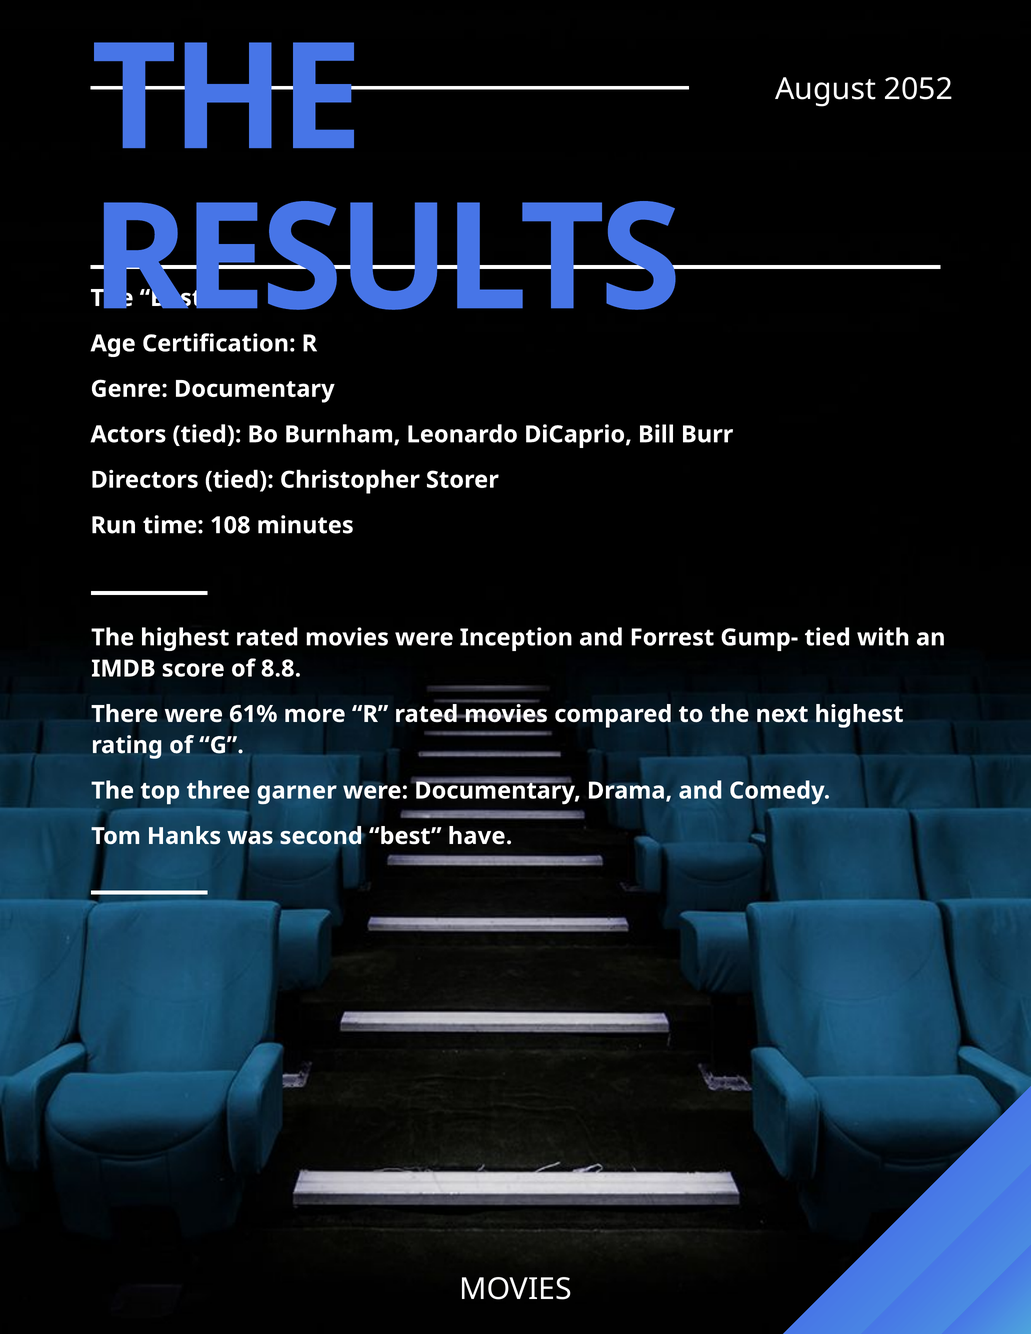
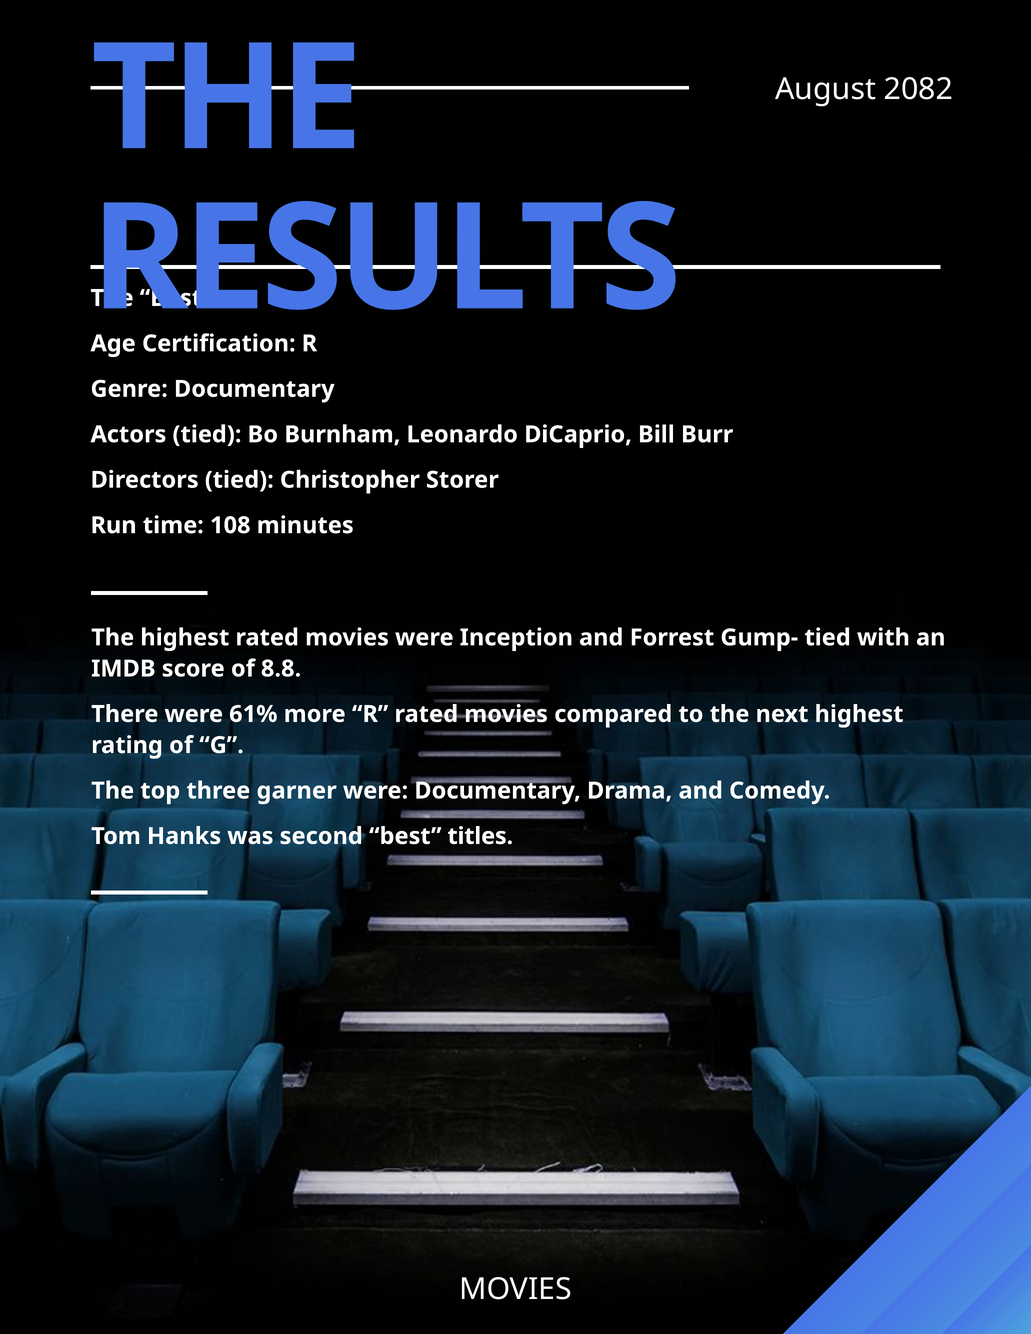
2052: 2052 -> 2082
have: have -> titles
